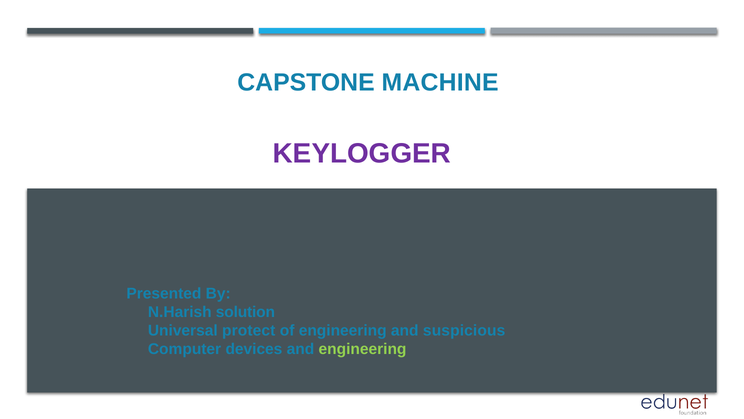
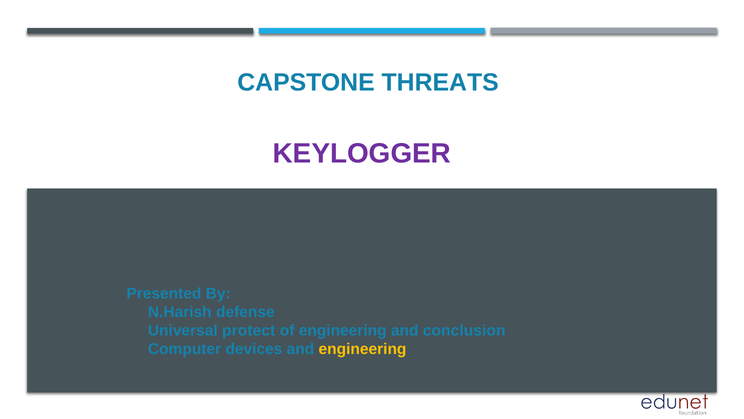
MACHINE: MACHINE -> THREATS
solution: solution -> defense
suspicious: suspicious -> conclusion
engineering at (363, 349) colour: light green -> yellow
